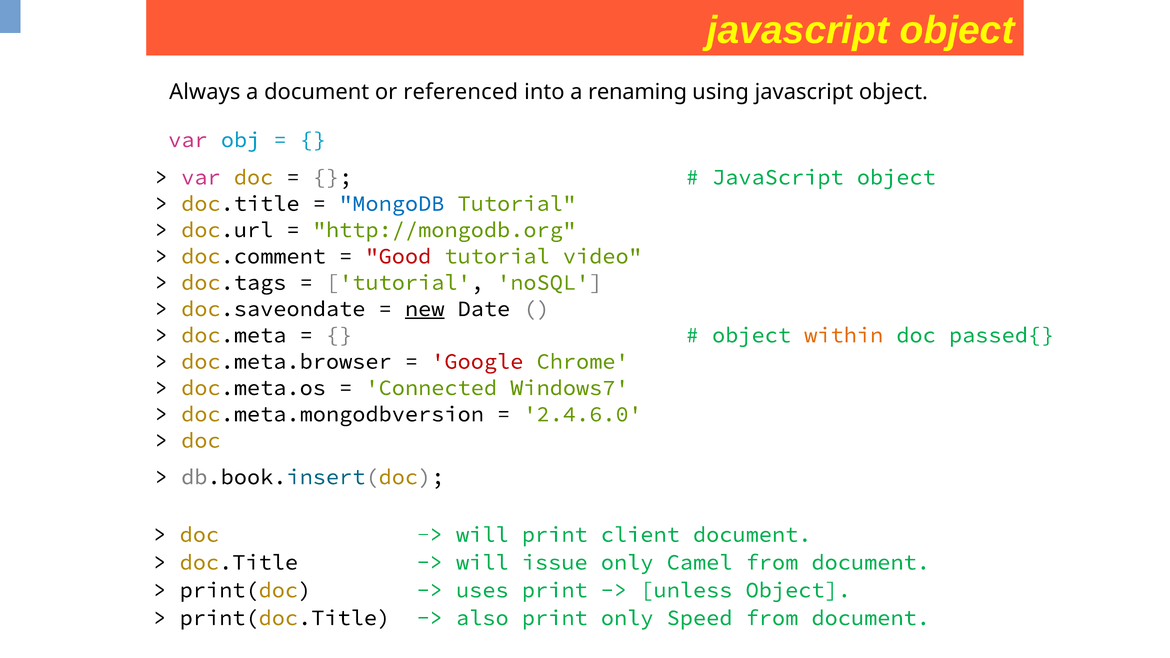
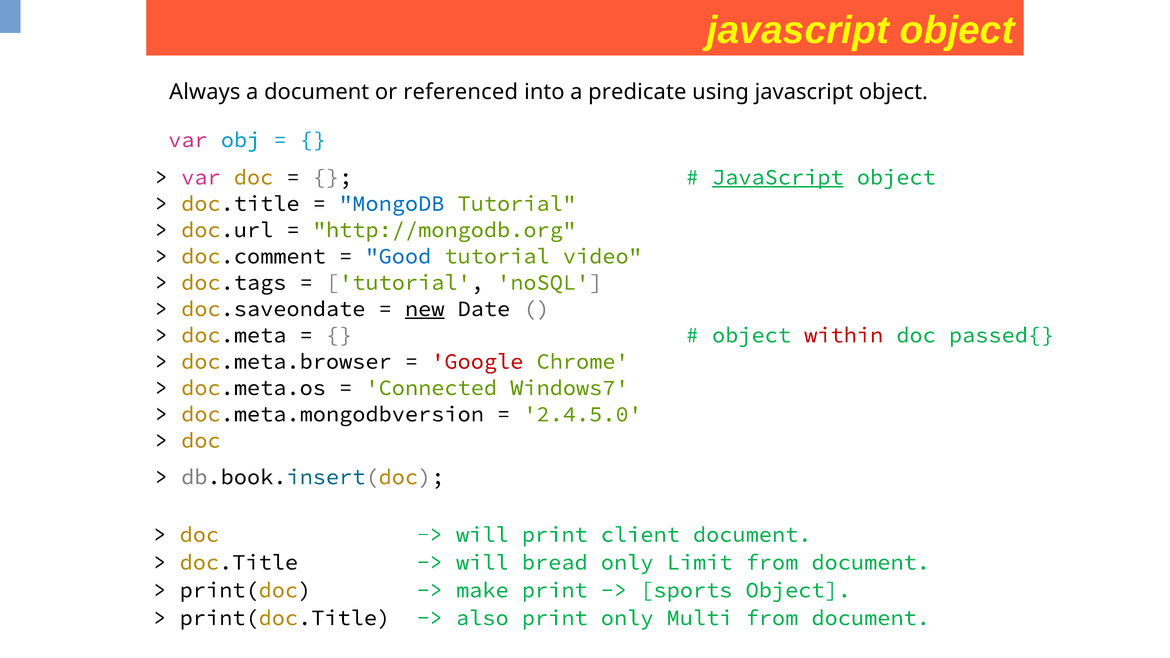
renaming: renaming -> predicate
JavaScript at (778, 177) underline: none -> present
Good colour: red -> blue
within colour: orange -> red
2.4.6.0: 2.4.6.0 -> 2.4.5.0
issue: issue -> bread
Camel: Camel -> Limit
uses: uses -> make
unless: unless -> sports
Speed: Speed -> Multi
